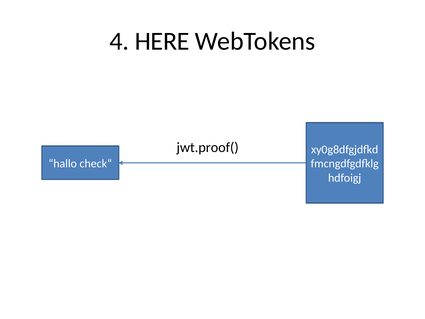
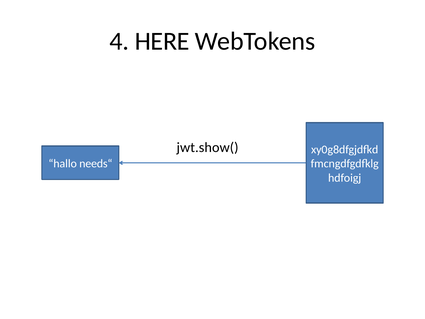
jwt.proof(: jwt.proof( -> jwt.show(
check“: check“ -> needs“
